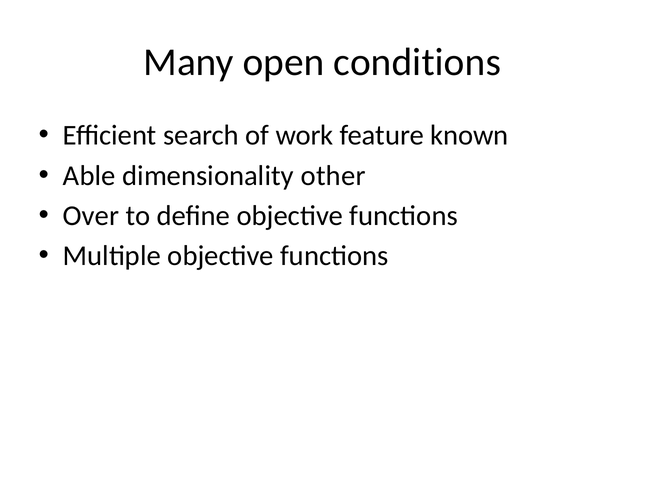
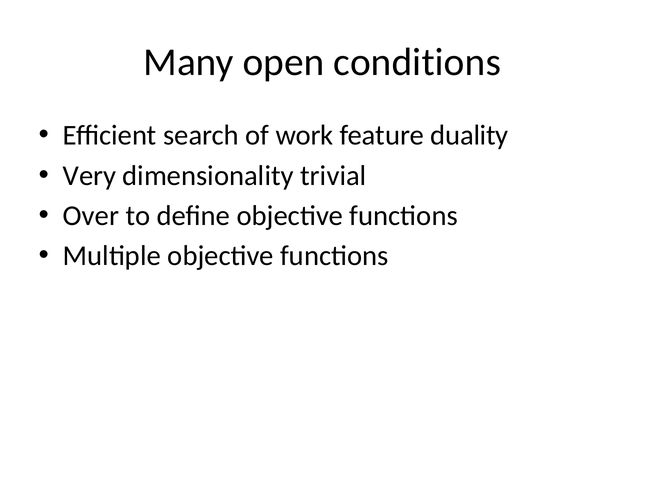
known: known -> duality
Able: Able -> Very
other: other -> trivial
